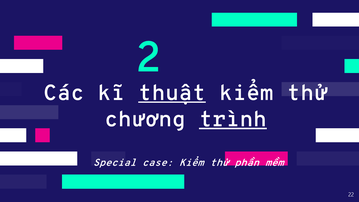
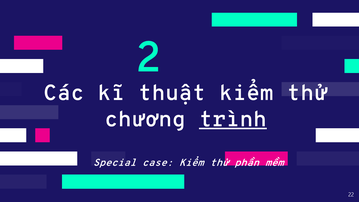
thuật underline: present -> none
